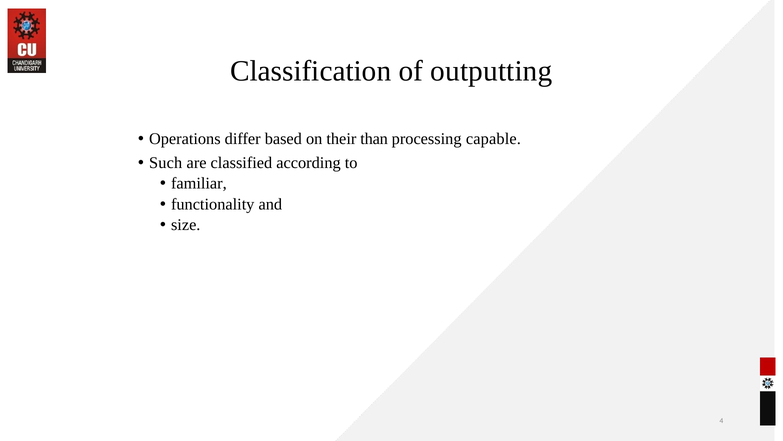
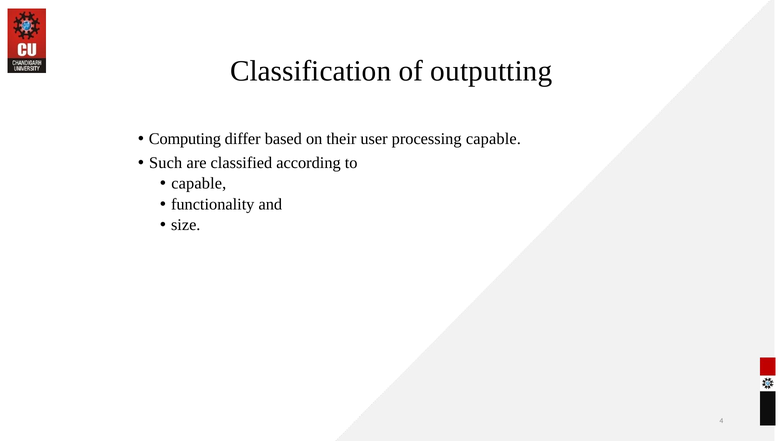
Operations: Operations -> Computing
than: than -> user
familiar at (199, 183): familiar -> capable
